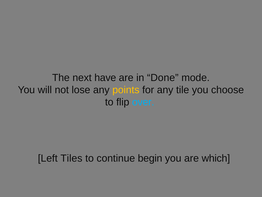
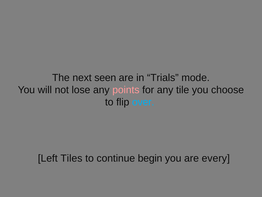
have: have -> seen
Done: Done -> Trials
points colour: yellow -> pink
which: which -> every
